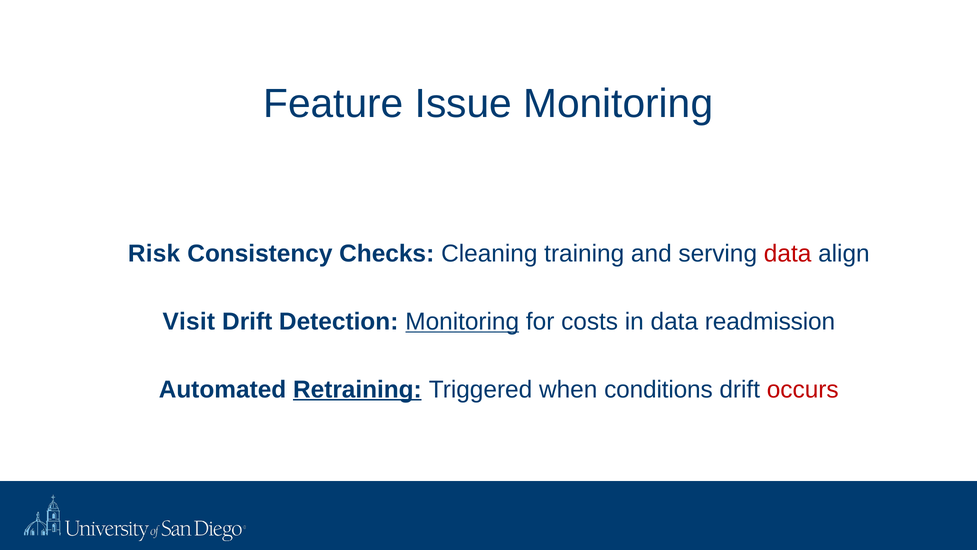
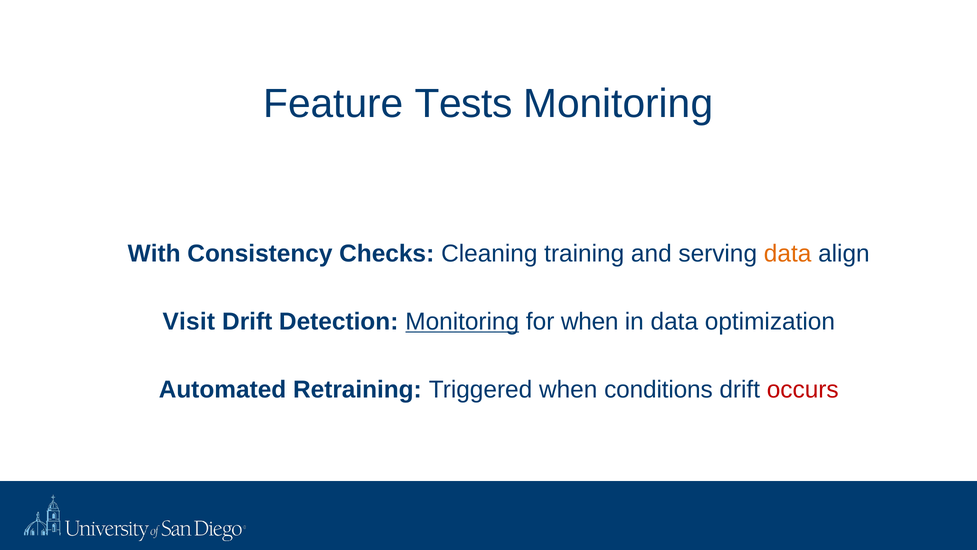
Issue: Issue -> Tests
Risk: Risk -> With
data at (788, 253) colour: red -> orange
for costs: costs -> when
readmission: readmission -> optimization
Retraining underline: present -> none
